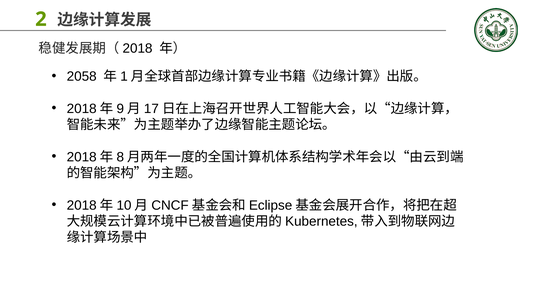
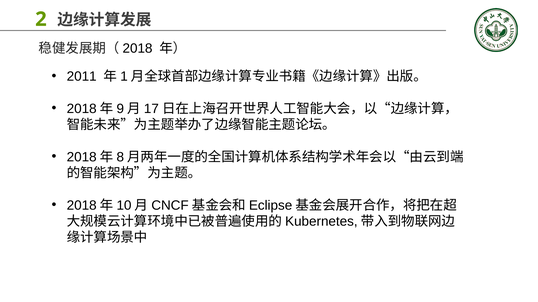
2058: 2058 -> 2011
